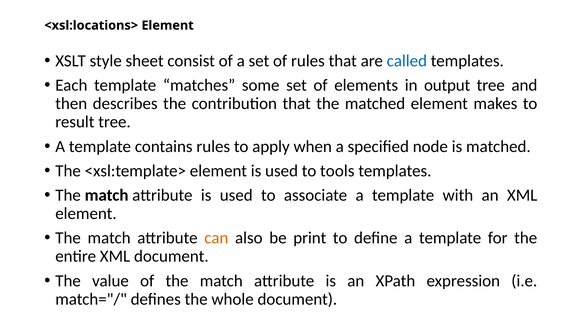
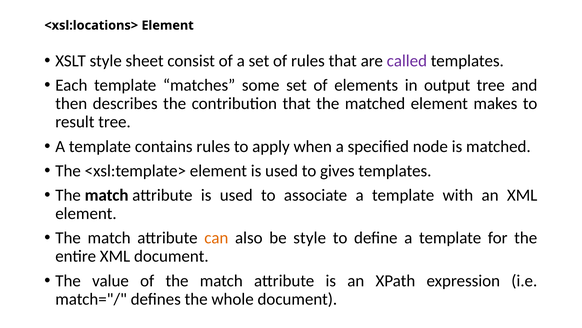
called colour: blue -> purple
tools: tools -> gives
be print: print -> style
